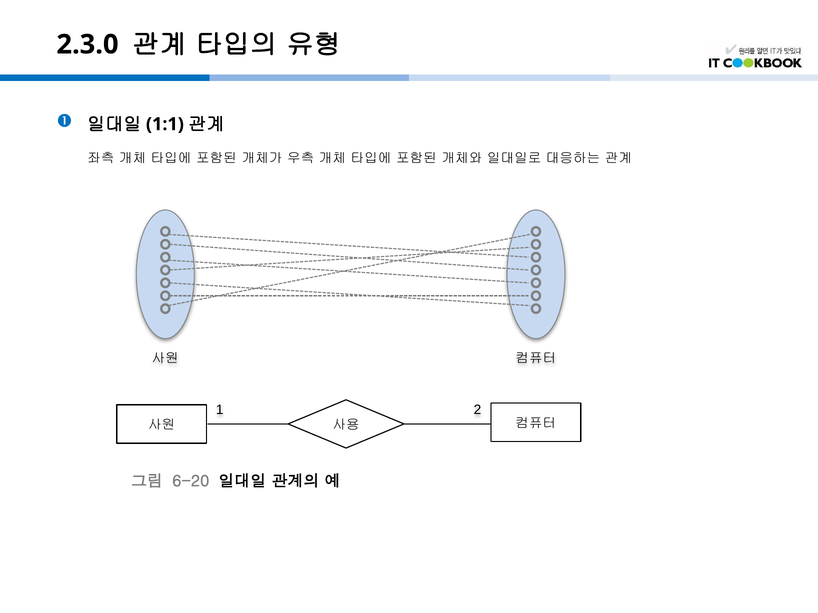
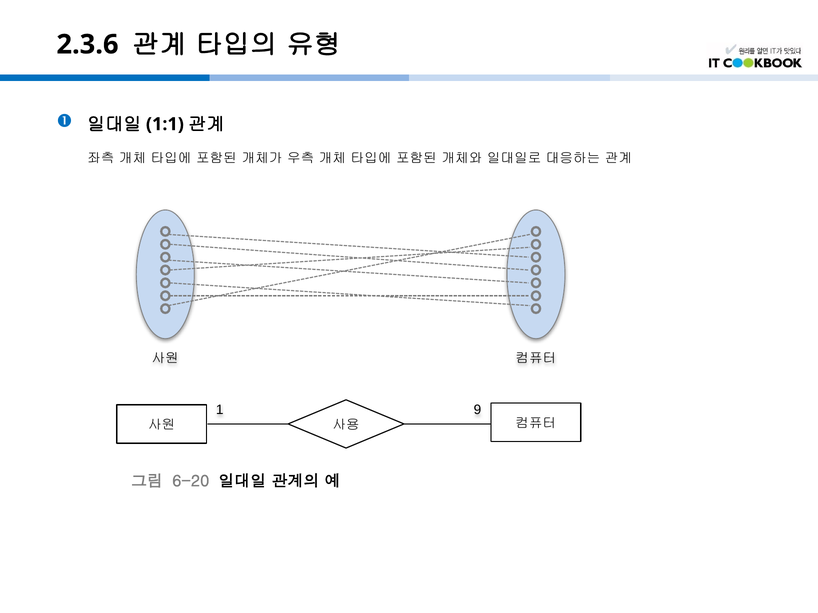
2.3.0: 2.3.0 -> 2.3.6
2: 2 -> 9
